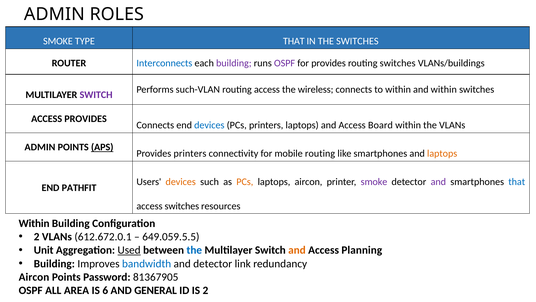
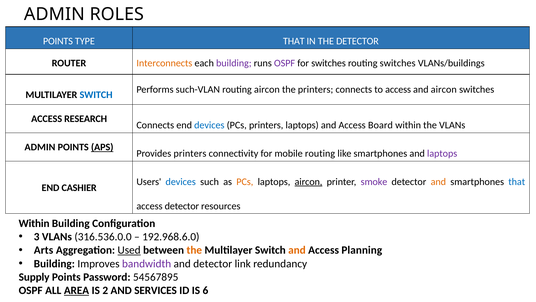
SMOKE at (58, 41): SMOKE -> POINTS
THE SWITCHES: SWITCHES -> DETECTOR
Interconnects colour: blue -> orange
for provides: provides -> switches
routing access: access -> aircon
the wireless: wireless -> printers
to within: within -> access
and within: within -> aircon
SWITCH at (96, 95) colour: purple -> blue
ACCESS PROVIDES: PROVIDES -> RESEARCH
laptops at (442, 153) colour: orange -> purple
devices at (181, 181) colour: orange -> blue
aircon at (308, 181) underline: none -> present
and at (438, 181) colour: purple -> orange
PATHFIT: PATHFIT -> CASHIER
access switches: switches -> detector
2 at (37, 236): 2 -> 3
612.672.0.1: 612.672.0.1 -> 316.536.0.0
649.059.5.5: 649.059.5.5 -> 192.968.6.0
Unit: Unit -> Arts
the at (194, 250) colour: blue -> orange
bandwidth colour: blue -> purple
Aircon at (34, 277): Aircon -> Supply
81367905: 81367905 -> 54567895
AREA underline: none -> present
6: 6 -> 2
GENERAL: GENERAL -> SERVICES
IS 2: 2 -> 6
